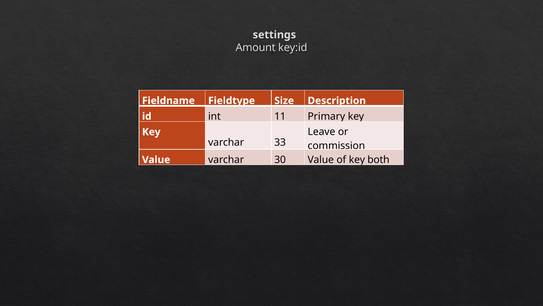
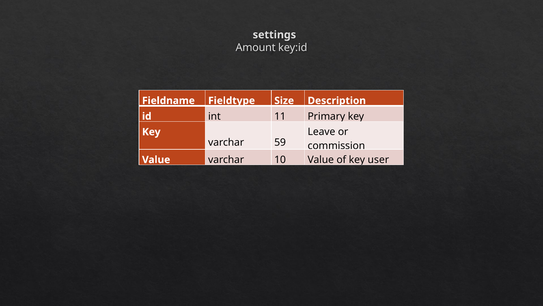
33: 33 -> 59
30: 30 -> 10
both: both -> user
